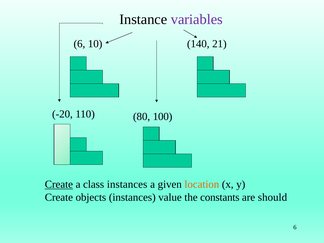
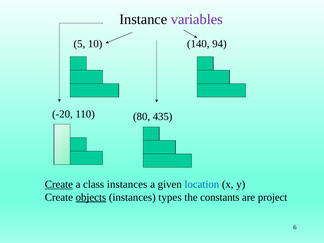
6 at (79, 44): 6 -> 5
21: 21 -> 94
100: 100 -> 435
location colour: orange -> blue
objects underline: none -> present
value: value -> types
should: should -> project
